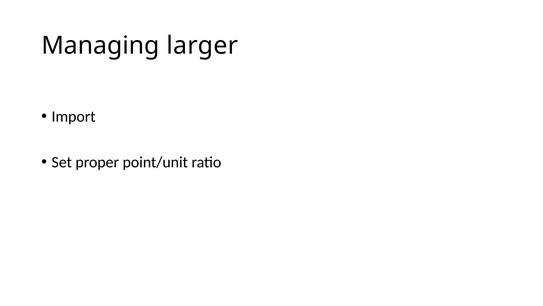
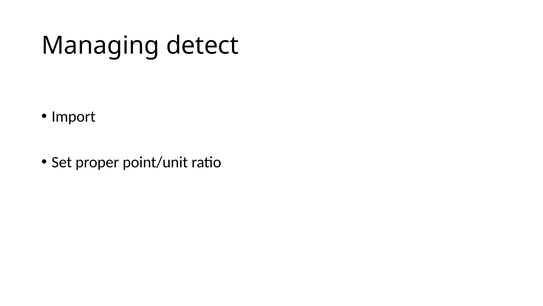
larger: larger -> detect
